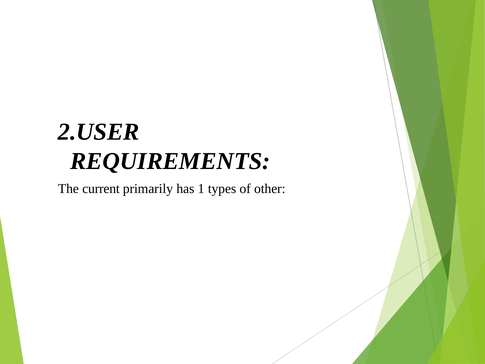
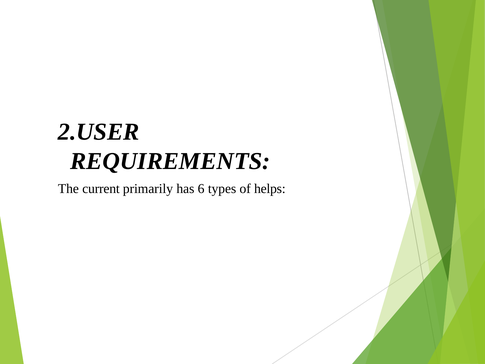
1: 1 -> 6
other: other -> helps
